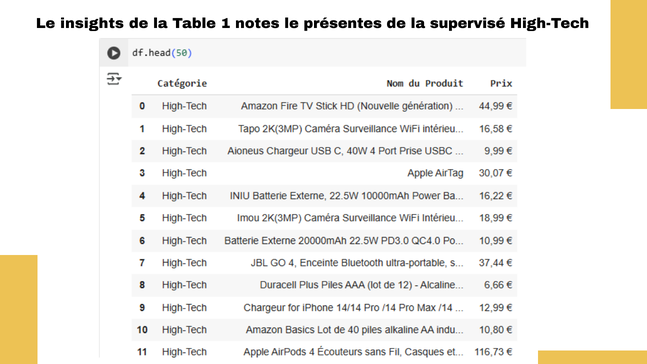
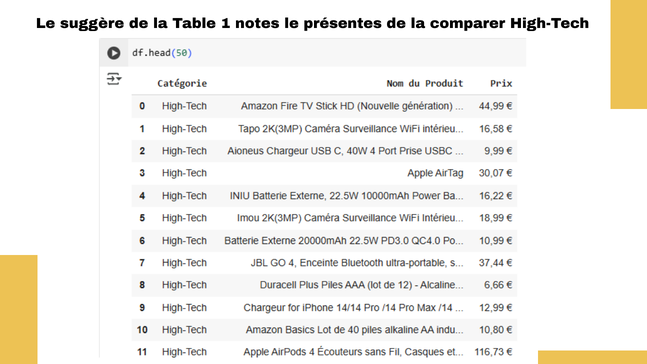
insights: insights -> suggère
supervisé: supervisé -> comparer
